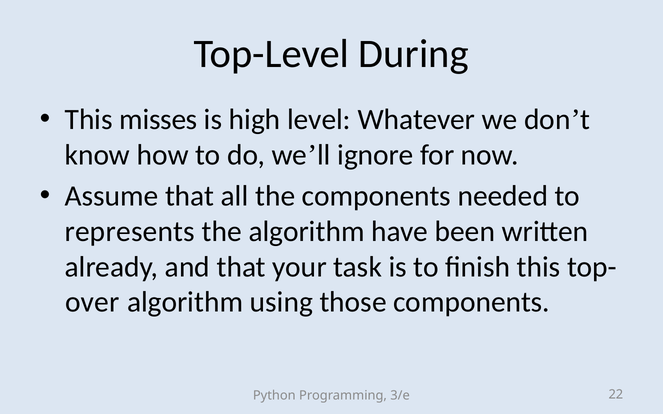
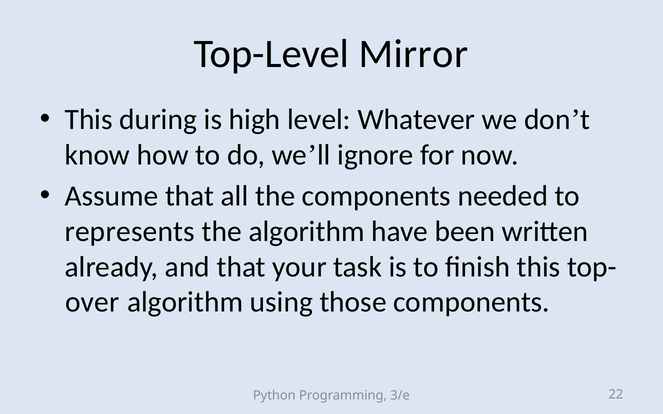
During: During -> Mirror
misses: misses -> during
